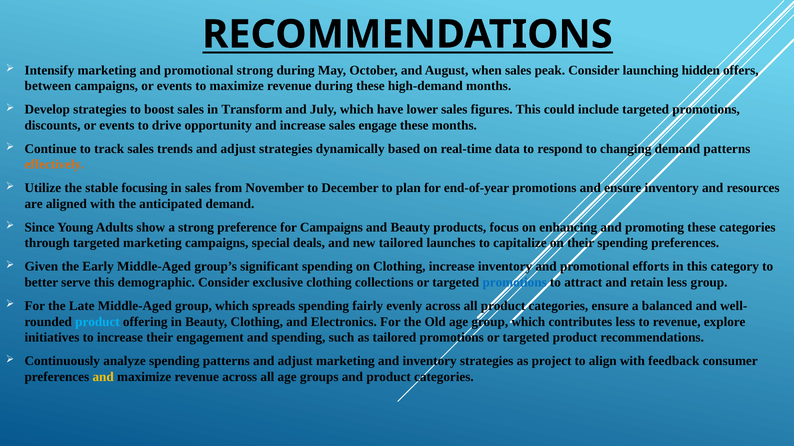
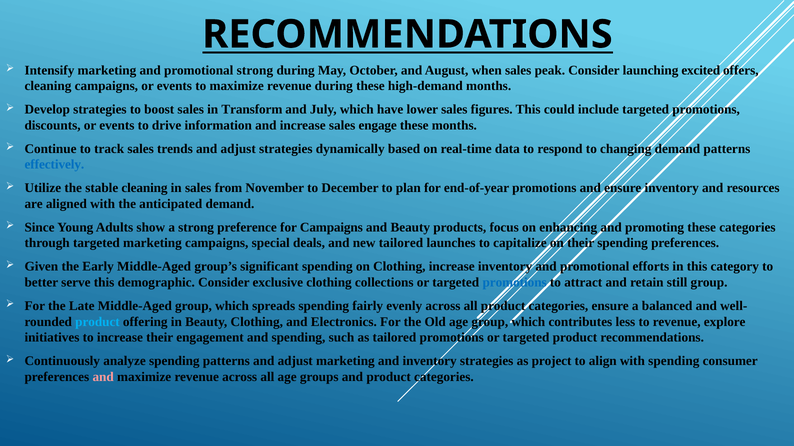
hidden: hidden -> excited
between at (48, 86): between -> cleaning
opportunity: opportunity -> information
effectively colour: orange -> blue
stable focusing: focusing -> cleaning
retain less: less -> still
with feedback: feedback -> spending
and at (103, 377) colour: yellow -> pink
